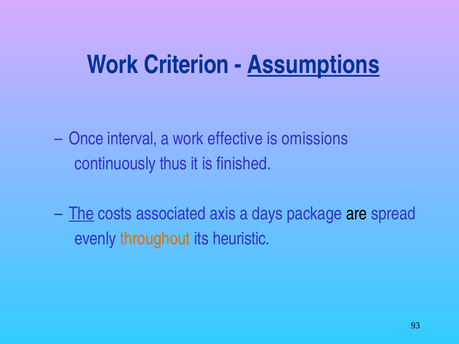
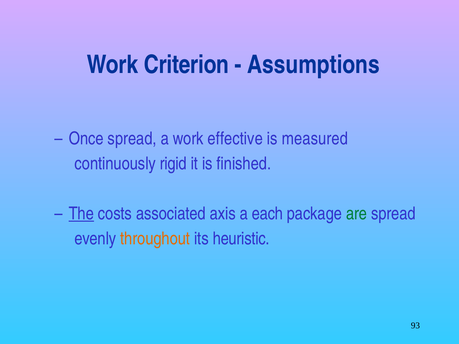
Assumptions underline: present -> none
Once interval: interval -> spread
omissions: omissions -> measured
thus: thus -> rigid
days: days -> each
are colour: black -> green
